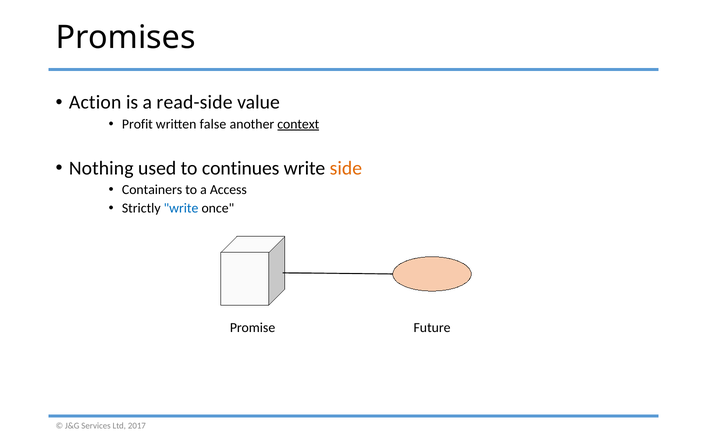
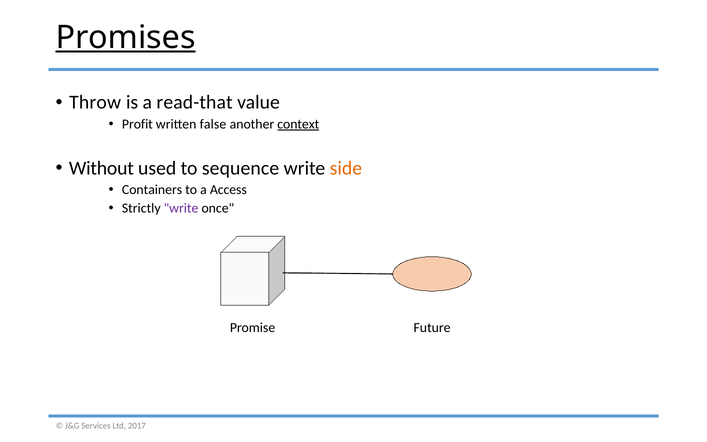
Promises underline: none -> present
Action: Action -> Throw
read-side: read-side -> read-that
Nothing: Nothing -> Without
continues: continues -> sequence
write at (181, 208) colour: blue -> purple
